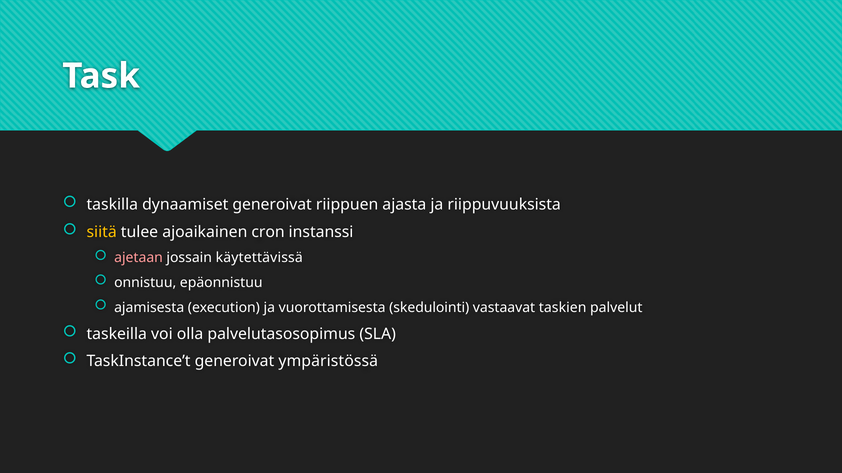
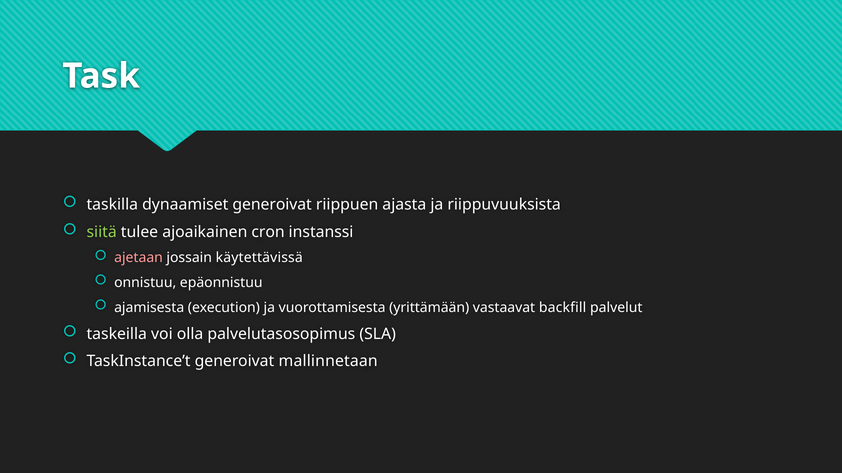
siitä colour: yellow -> light green
skedulointi: skedulointi -> yrittämään
taskien: taskien -> backfill
ympäristössä: ympäristössä -> mallinnetaan
